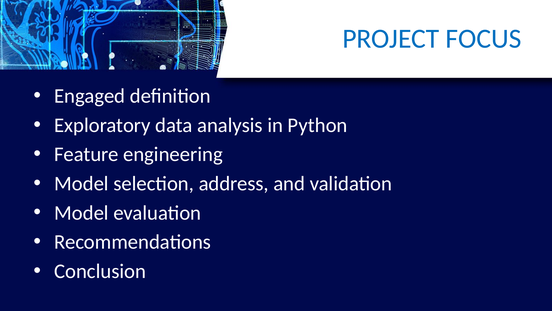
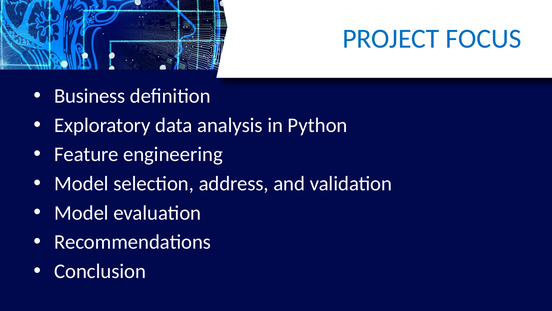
Engaged: Engaged -> Business
